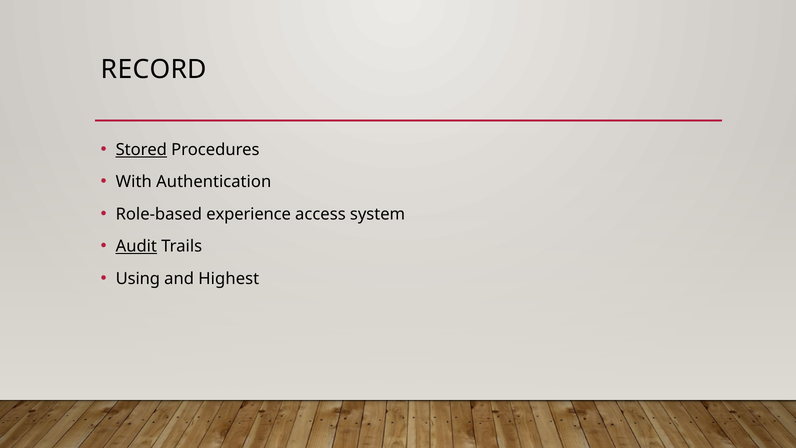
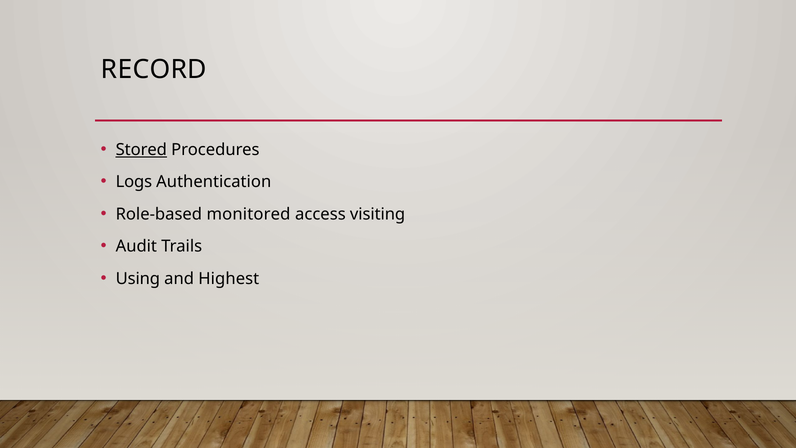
With: With -> Logs
experience: experience -> monitored
system: system -> visiting
Audit underline: present -> none
